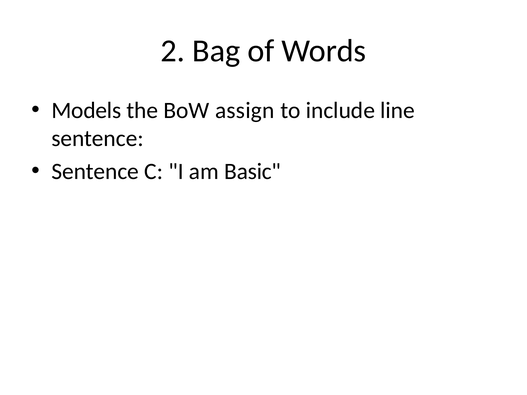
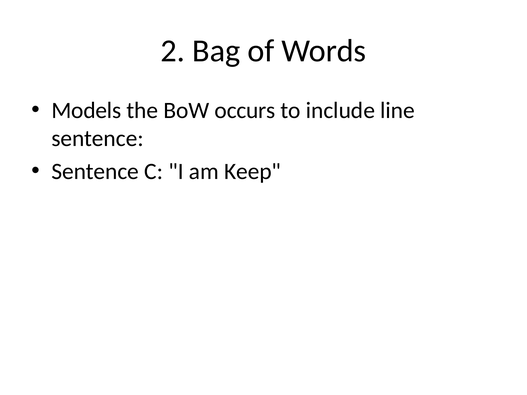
assign: assign -> occurs
Basic: Basic -> Keep
